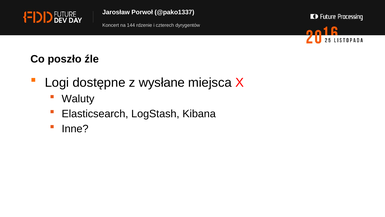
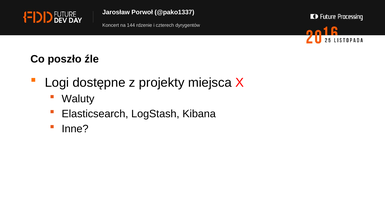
wysłane: wysłane -> projekty
